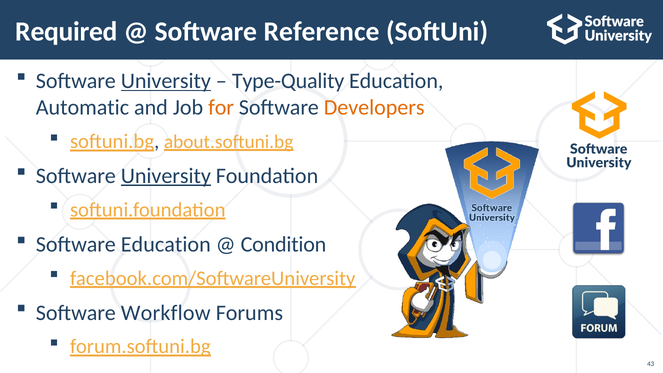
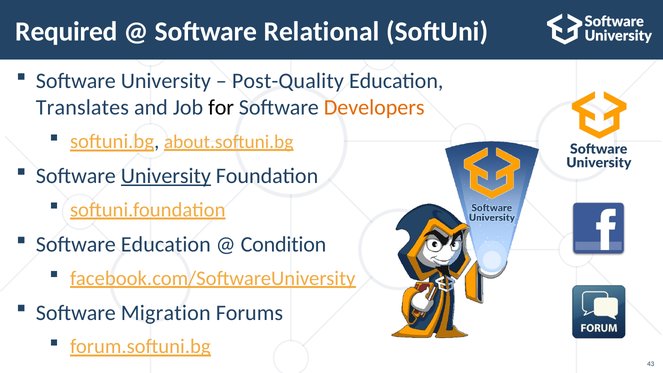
Reference: Reference -> Relational
University at (166, 81) underline: present -> none
Type-Quality: Type-Quality -> Post-Quality
Automatic: Automatic -> Translates
for colour: orange -> black
Workflow: Workflow -> Migration
